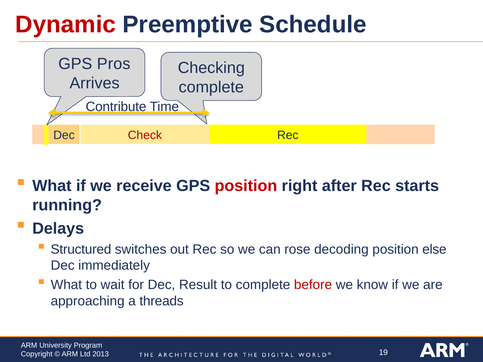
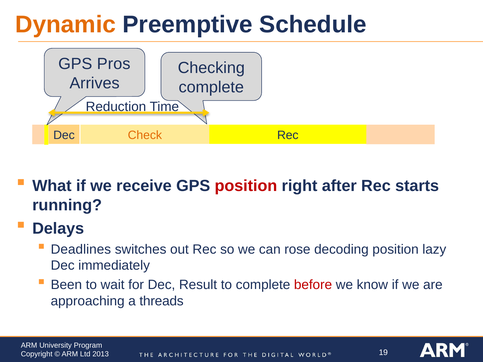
Dynamic colour: red -> orange
Contribute: Contribute -> Reduction
Check colour: red -> orange
Structured: Structured -> Deadlines
else: else -> lazy
What at (66, 285): What -> Been
